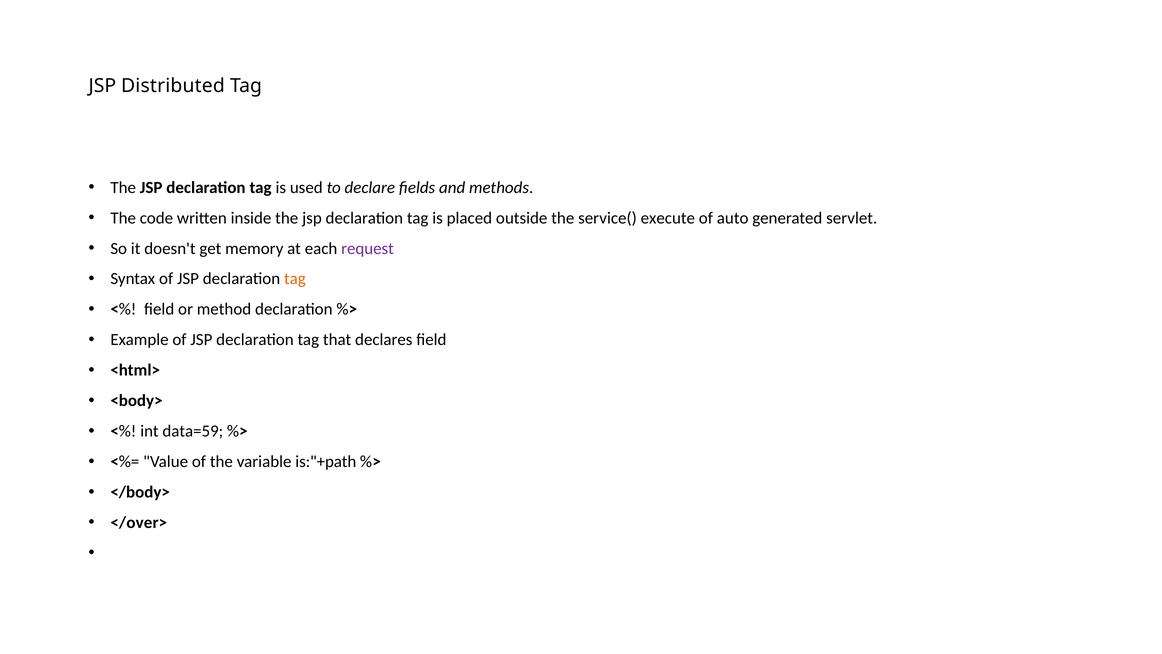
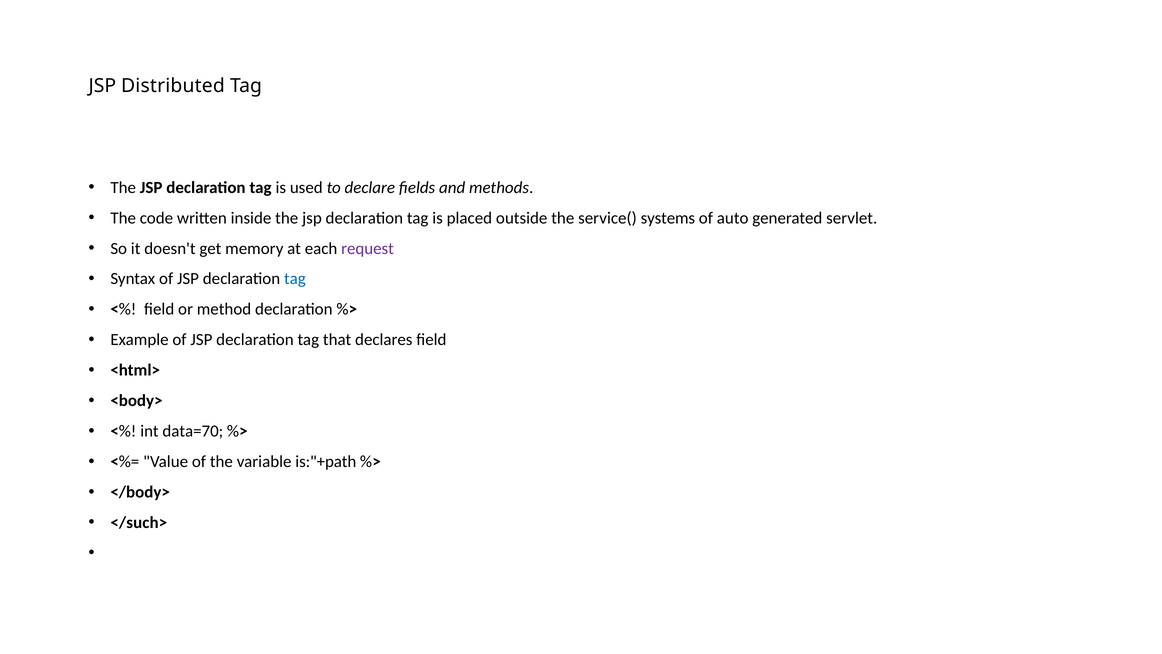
execute: execute -> systems
tag at (295, 279) colour: orange -> blue
data=59: data=59 -> data=70
</over>: </over> -> </such>
